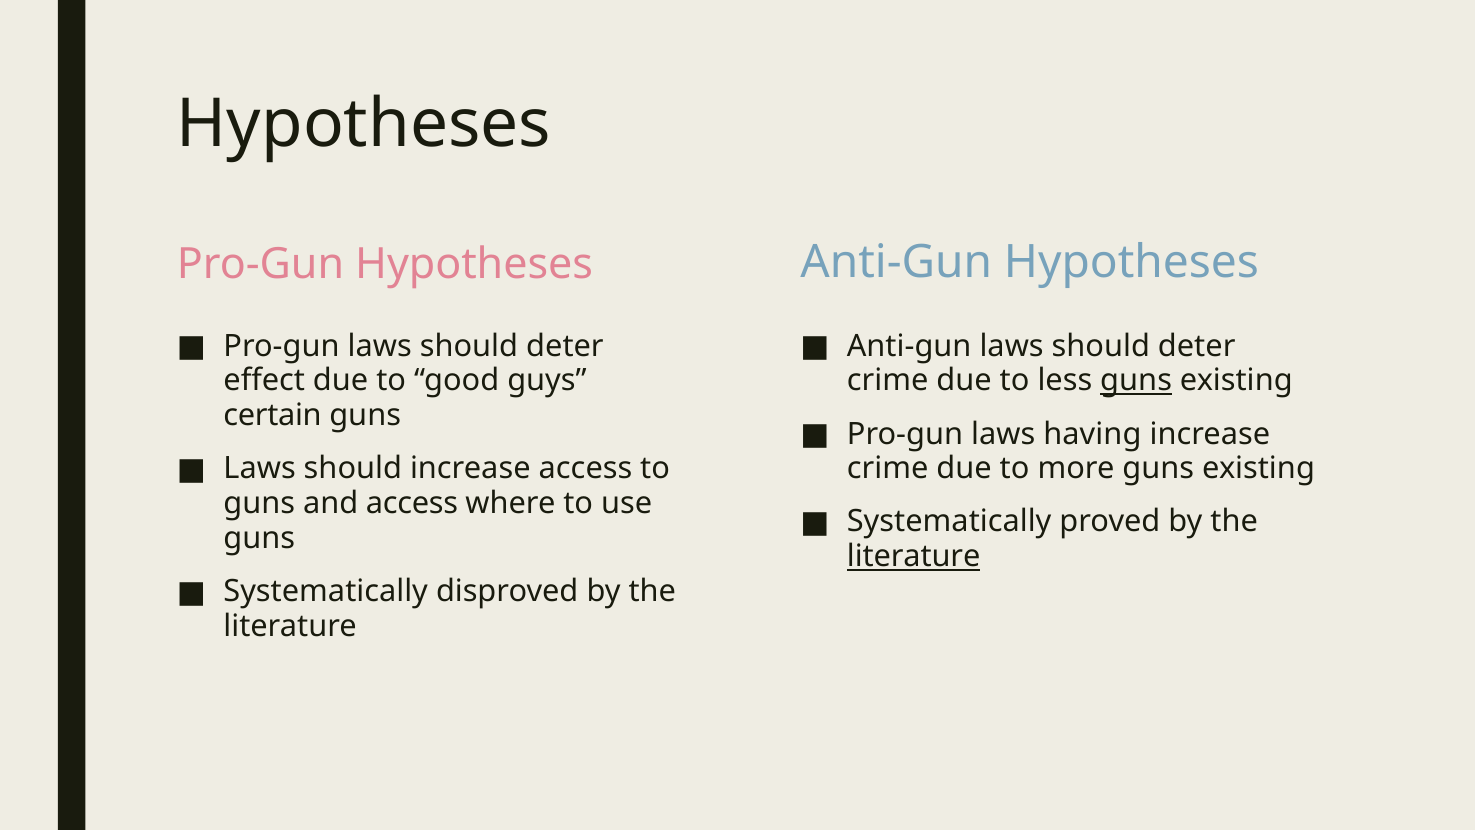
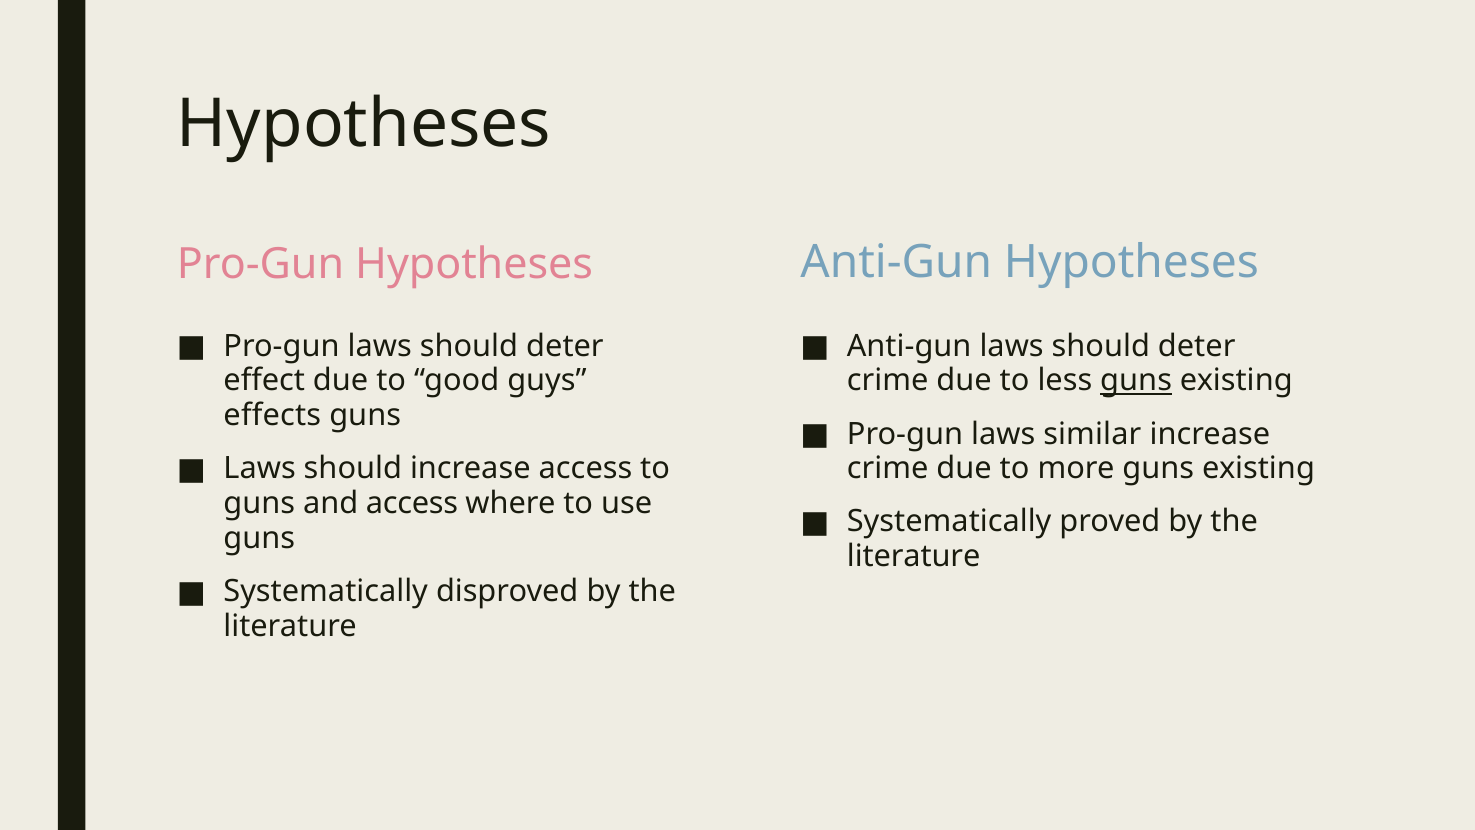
certain: certain -> effects
having: having -> similar
literature at (914, 556) underline: present -> none
